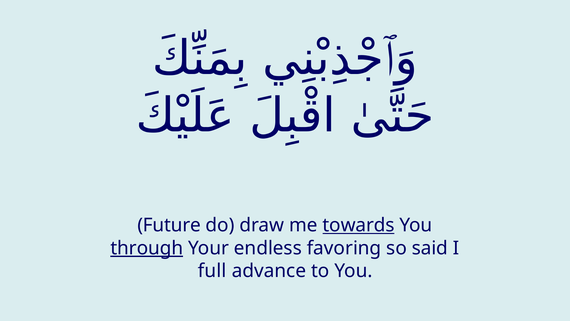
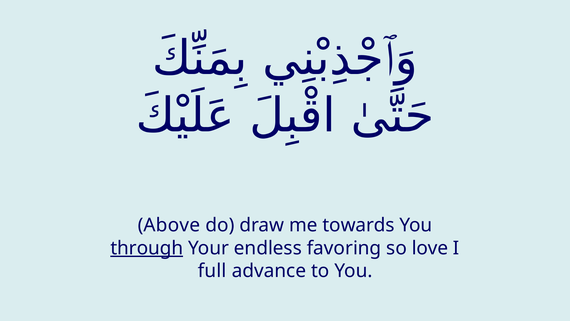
Future: Future -> Above
towards underline: present -> none
said: said -> love
